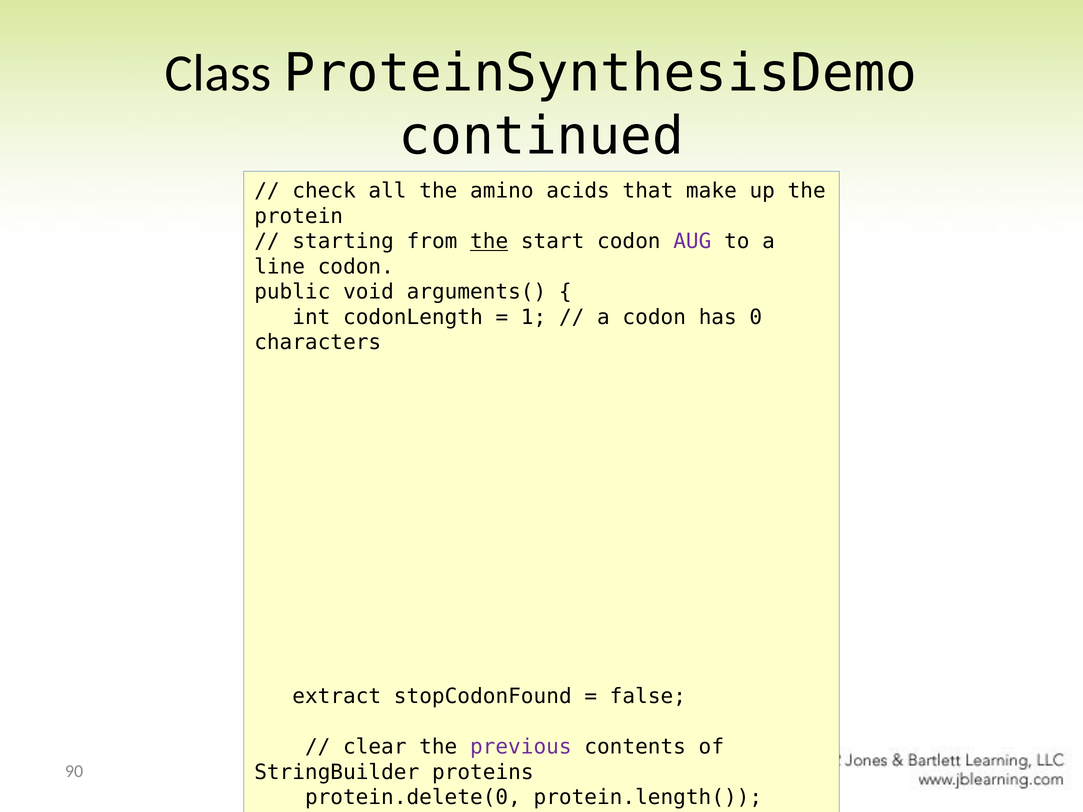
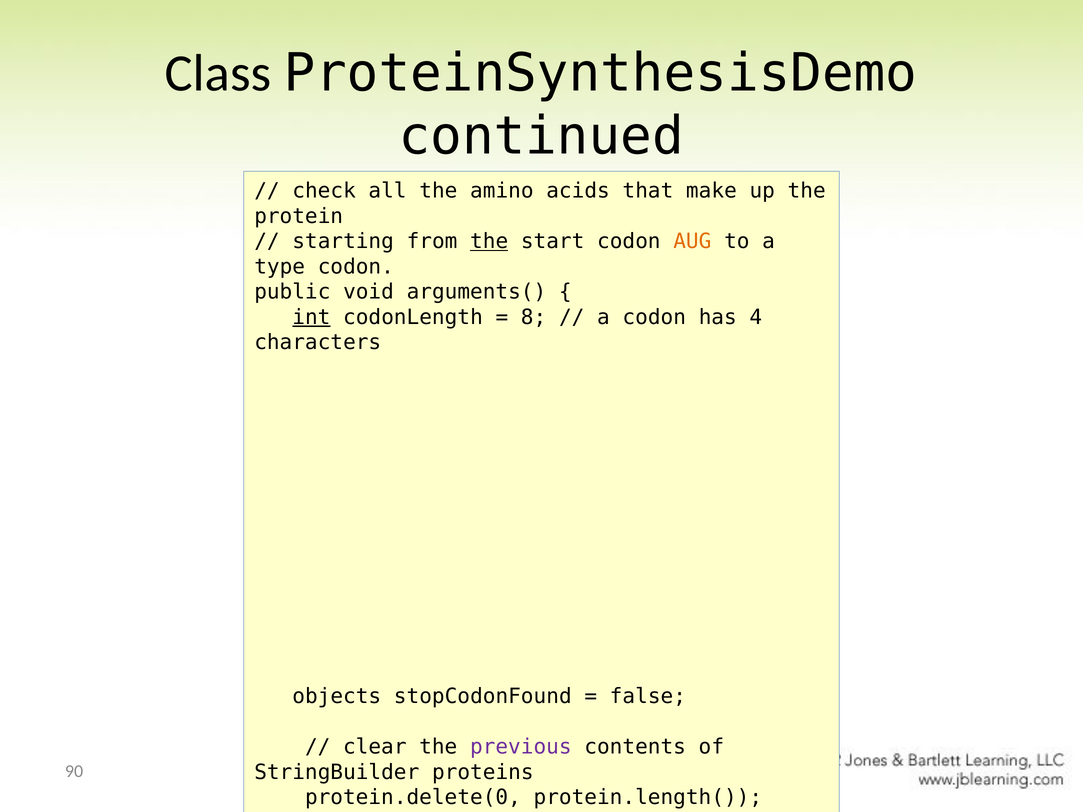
AUG at (692, 241) colour: purple -> orange
line: line -> type
int at (311, 317) underline: none -> present
1: 1 -> 8
0: 0 -> 4
extract: extract -> objects
